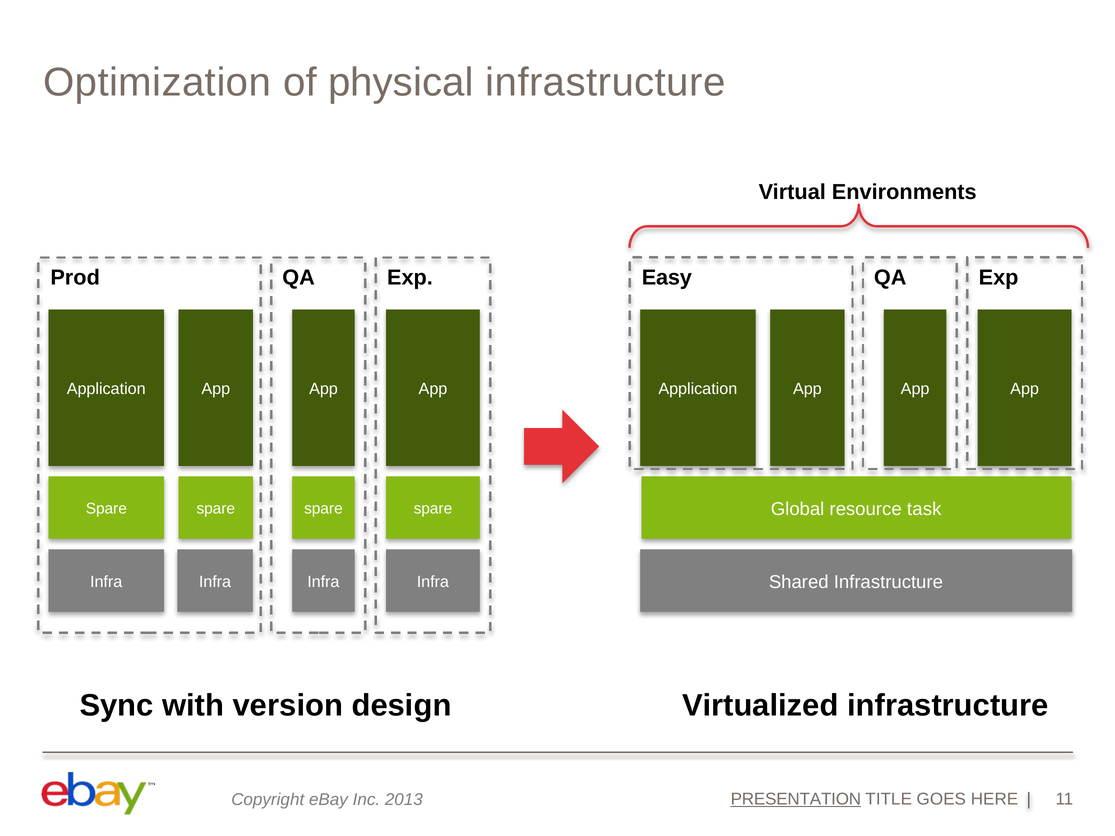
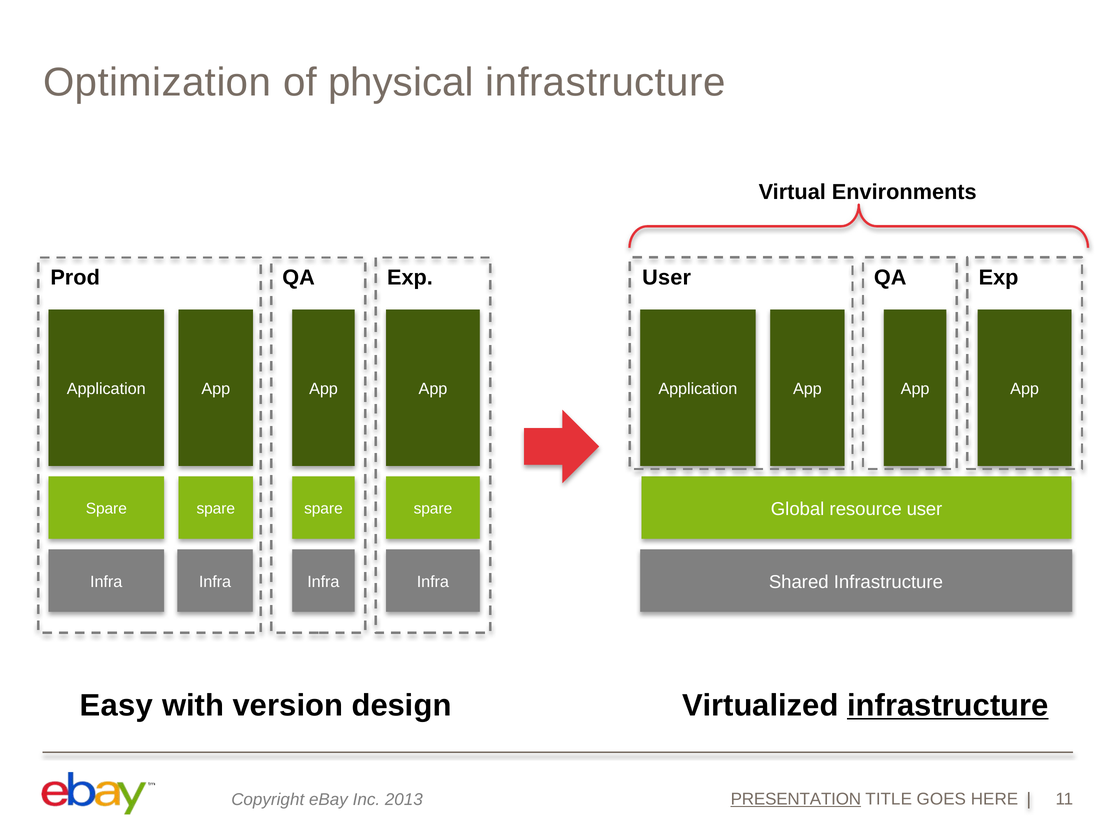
Easy at (667, 278): Easy -> User
resource task: task -> user
Sync: Sync -> Easy
infrastructure at (948, 706) underline: none -> present
